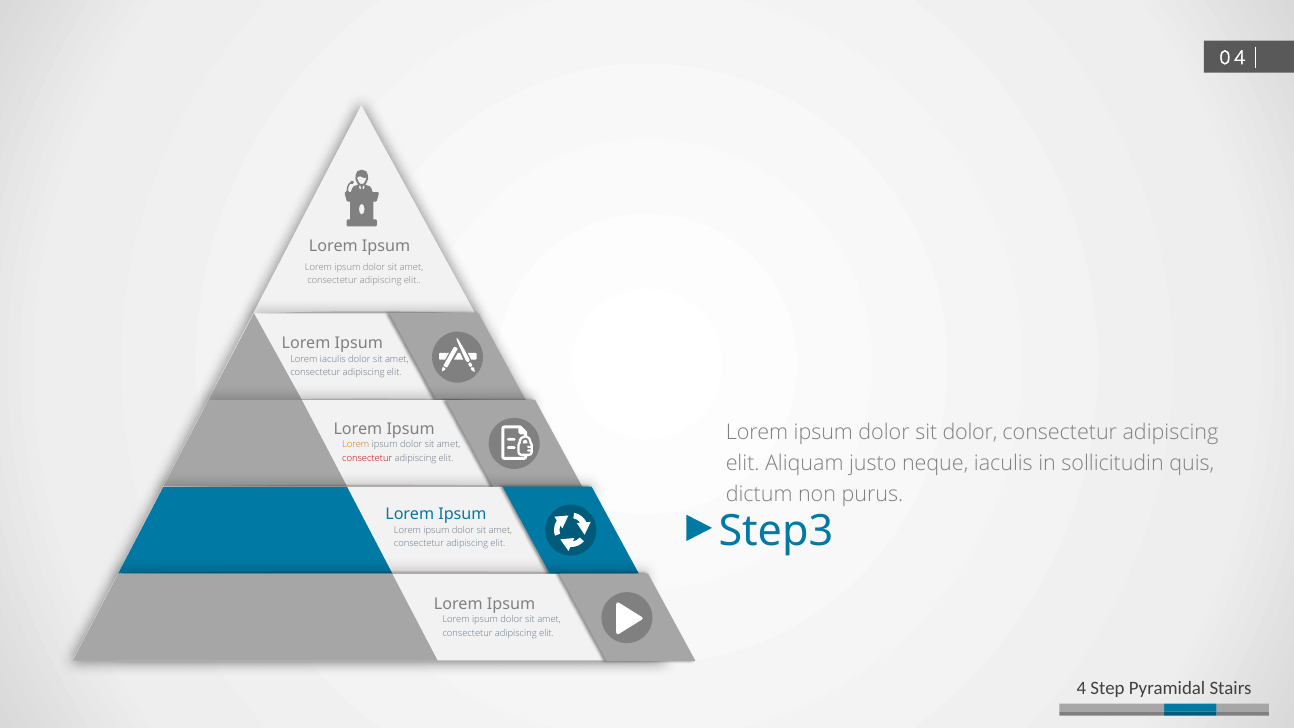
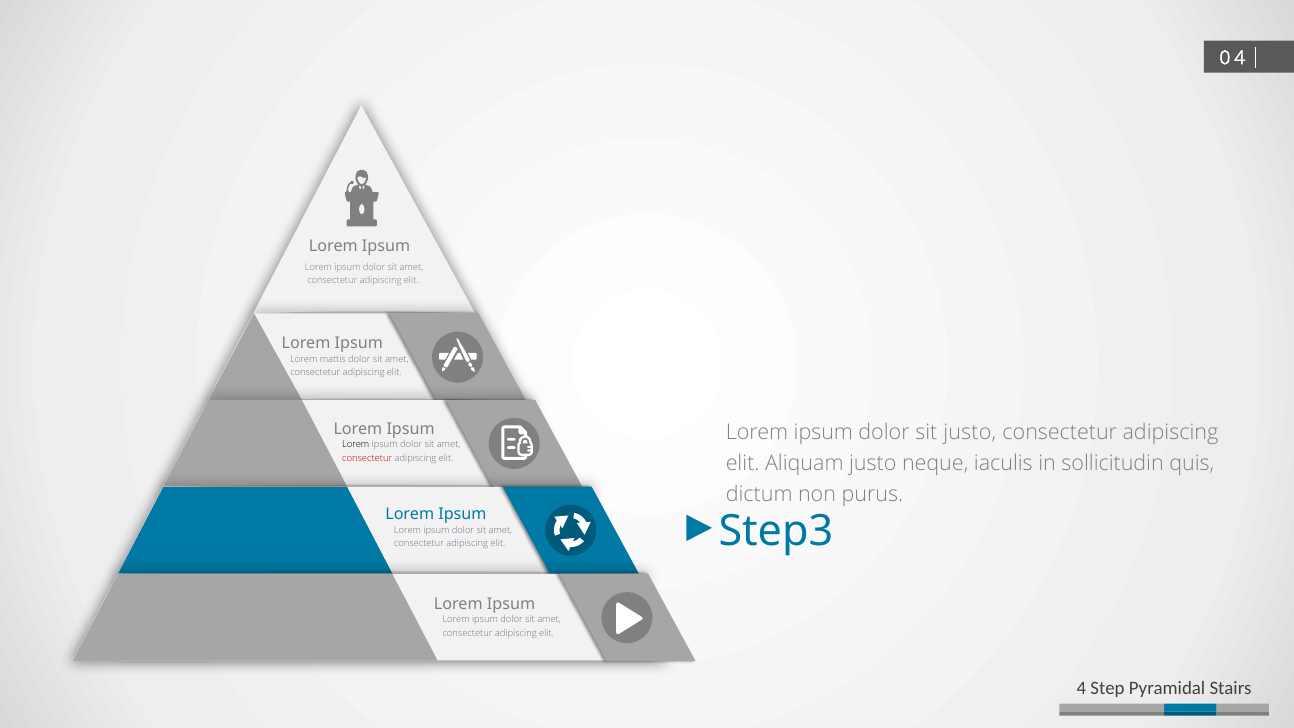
Lorem iaculis: iaculis -> mattis
sit dolor: dolor -> justo
Lorem at (356, 445) colour: orange -> black
